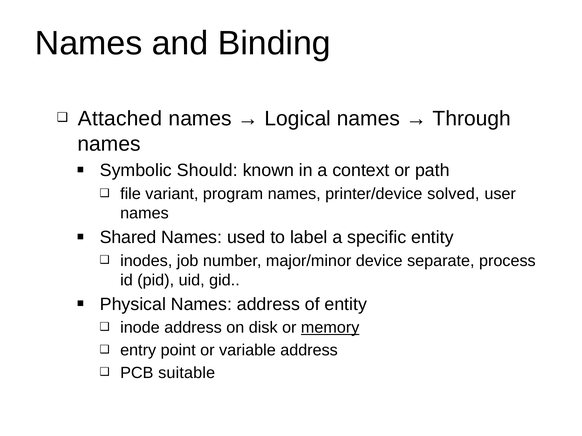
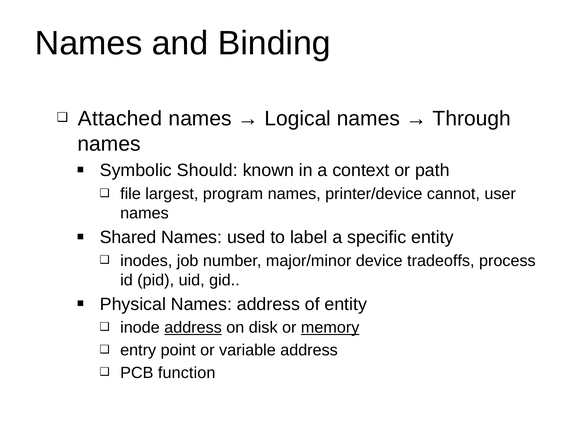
variant: variant -> largest
solved: solved -> cannot
separate: separate -> tradeoffs
address at (193, 328) underline: none -> present
suitable: suitable -> function
